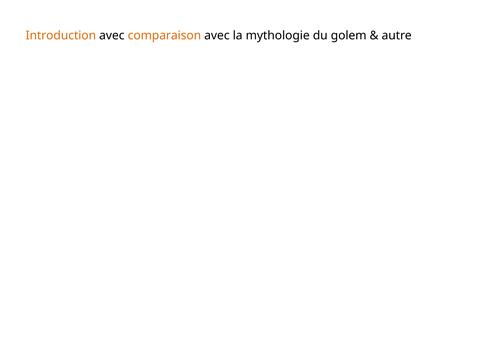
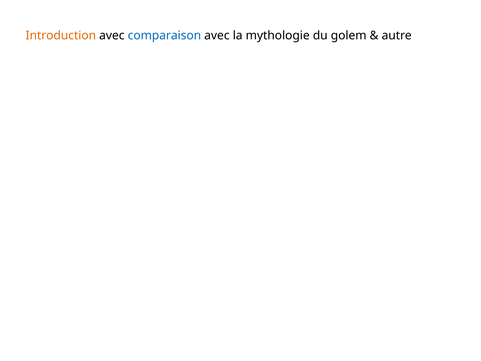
comparaison colour: orange -> blue
